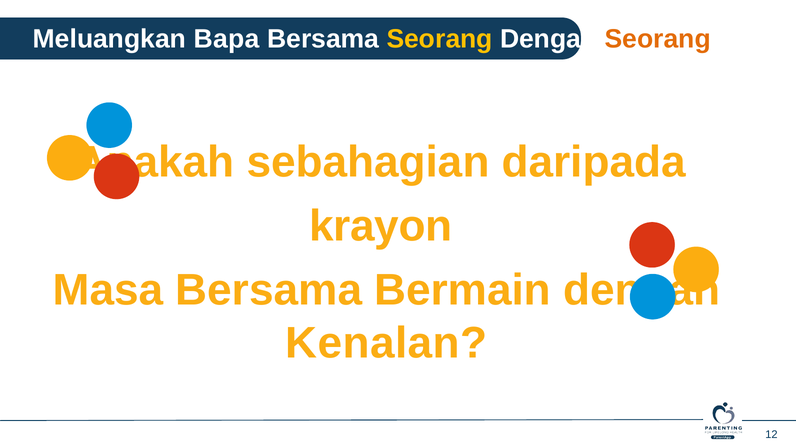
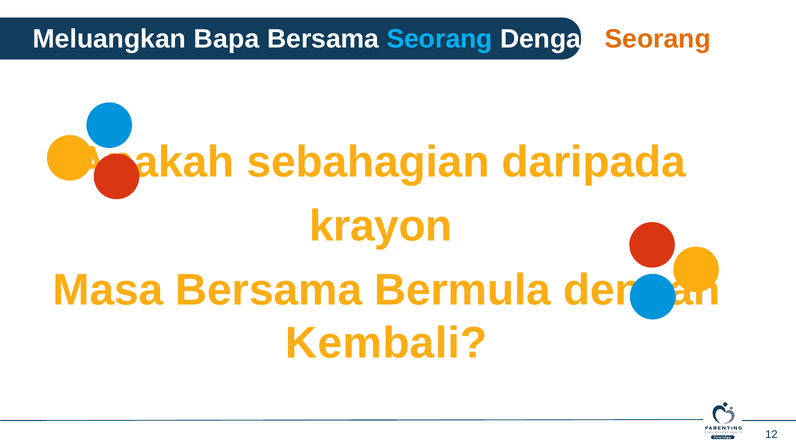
Seorang at (440, 39) colour: yellow -> light blue
Bermain: Bermain -> Bermula
Kenalan: Kenalan -> Kembali
